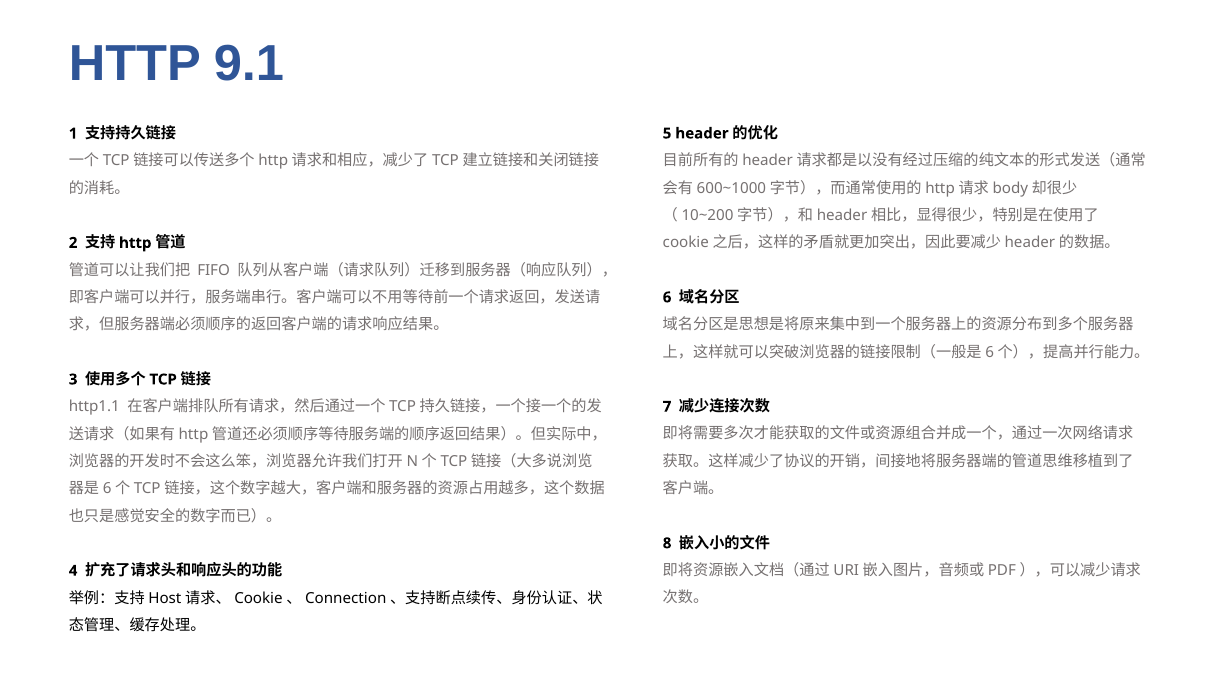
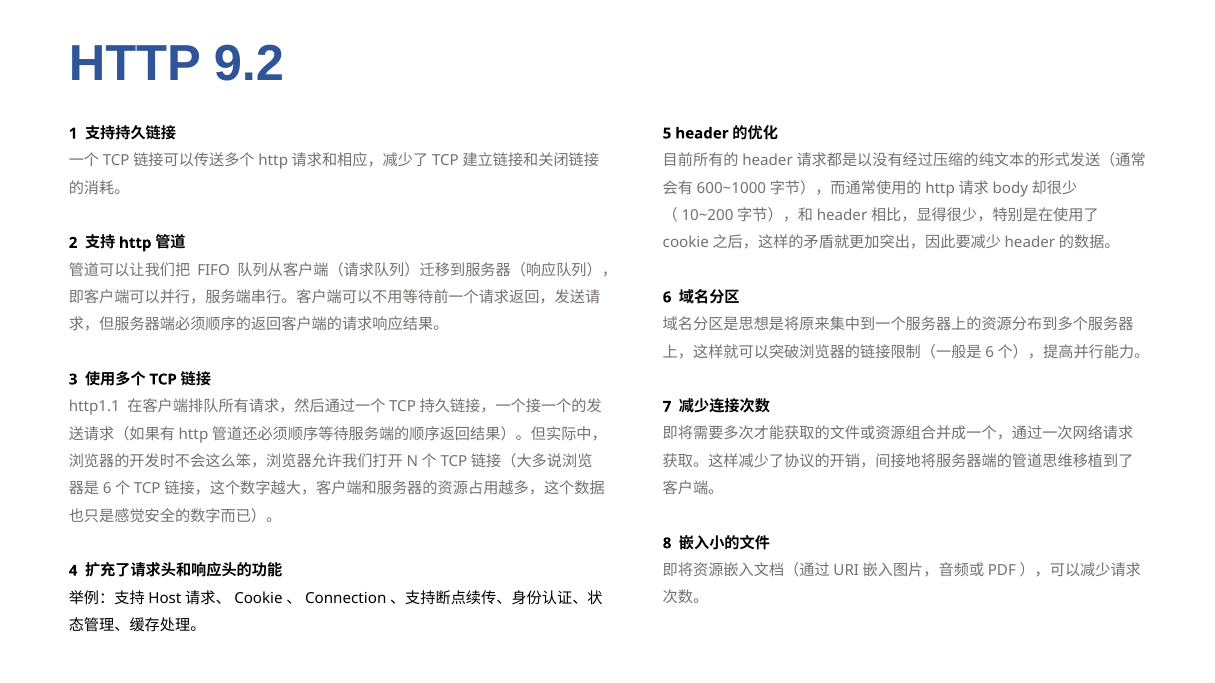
9.1: 9.1 -> 9.2
